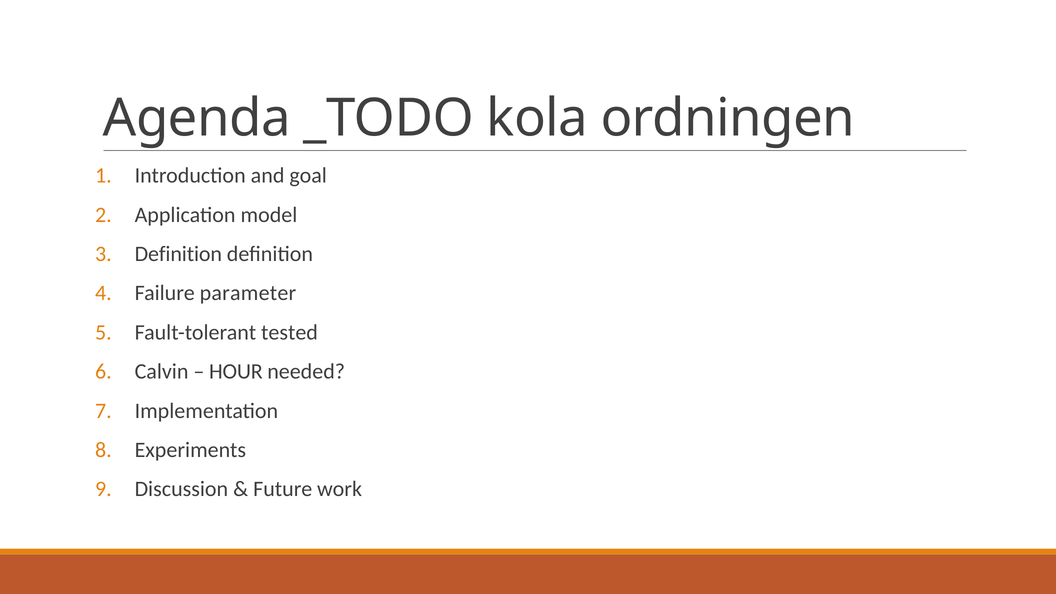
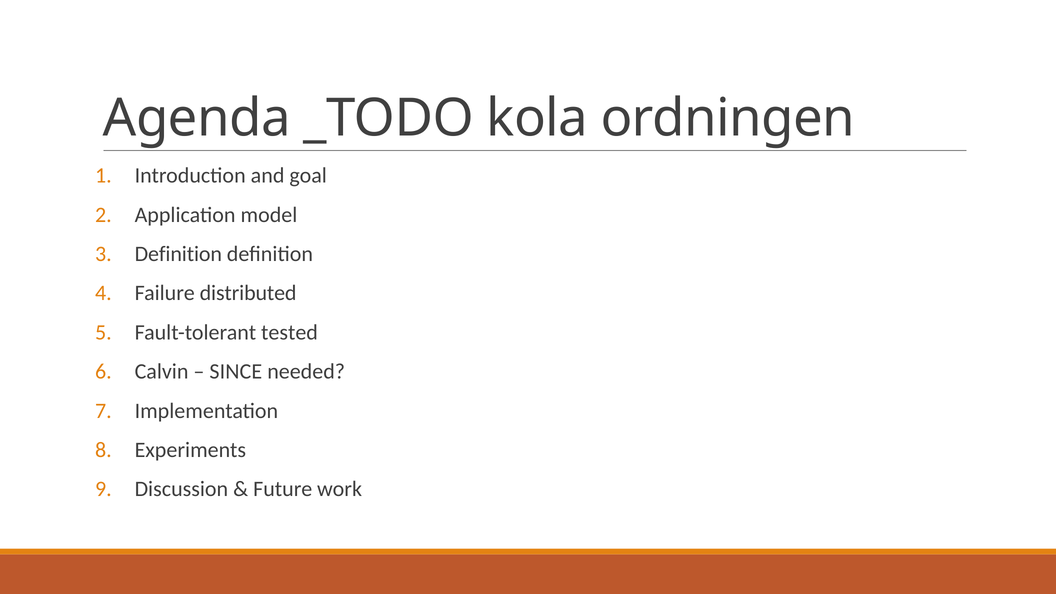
parameter: parameter -> distributed
HOUR: HOUR -> SINCE
